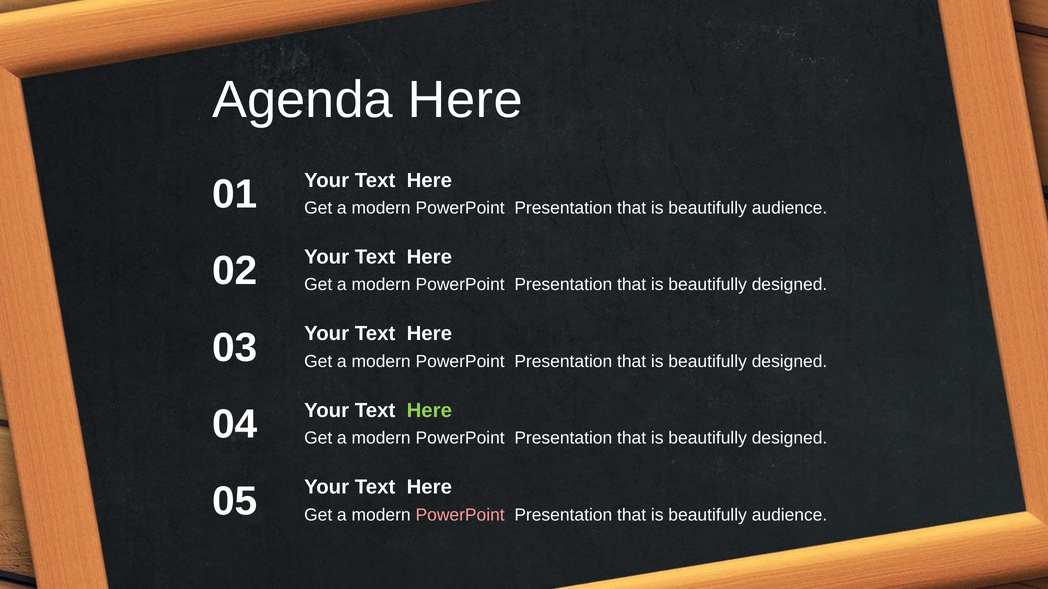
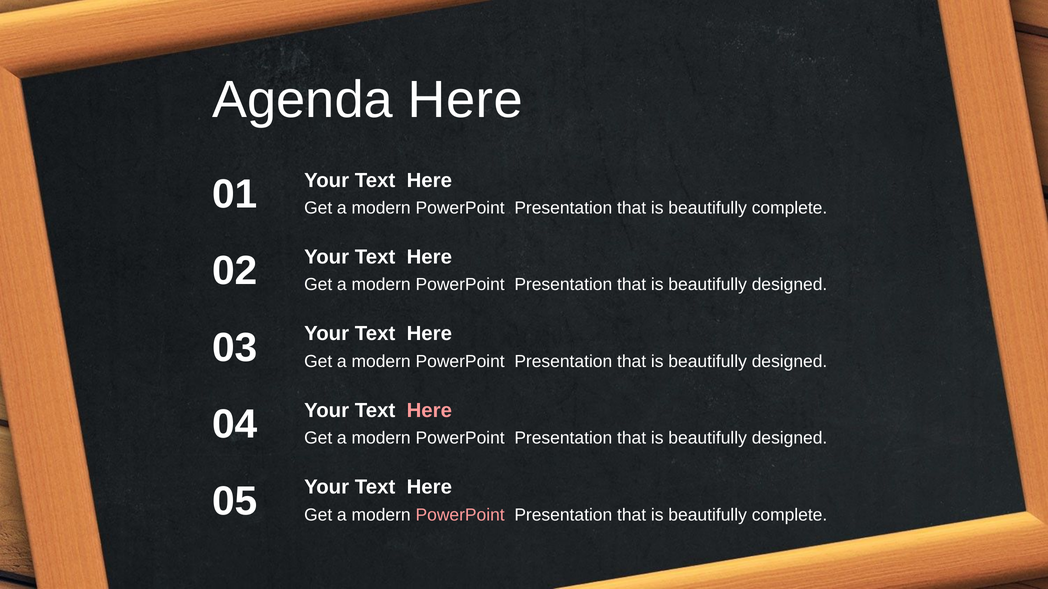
audience at (790, 208): audience -> complete
Here at (429, 411) colour: light green -> pink
audience at (790, 515): audience -> complete
